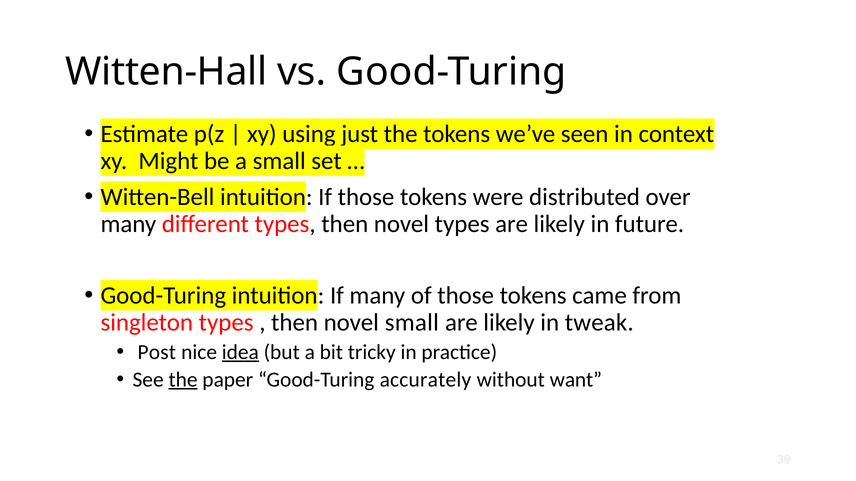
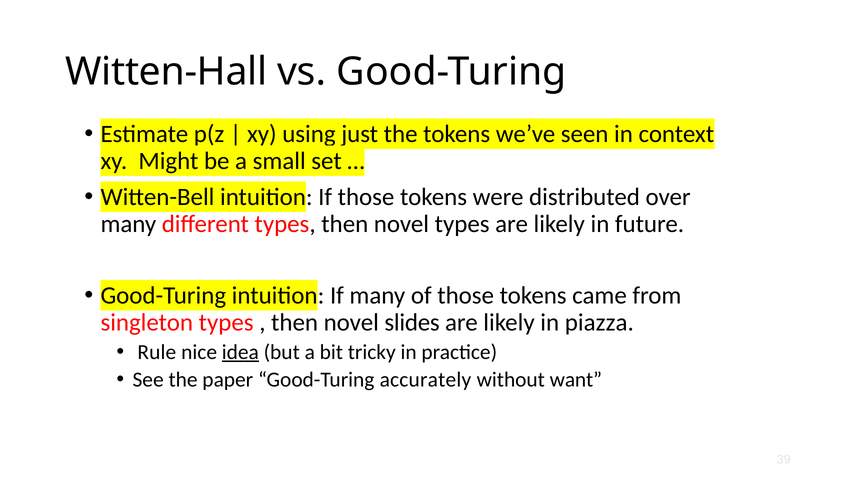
novel small: small -> slides
tweak: tweak -> piazza
Post: Post -> Rule
the at (183, 380) underline: present -> none
